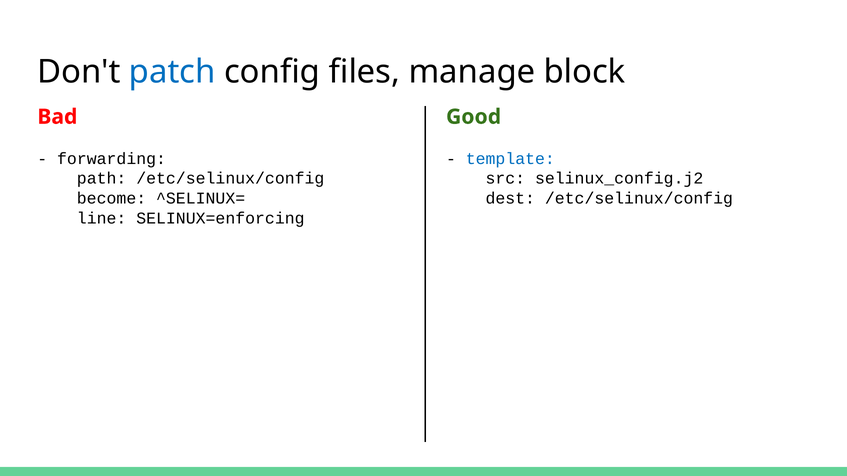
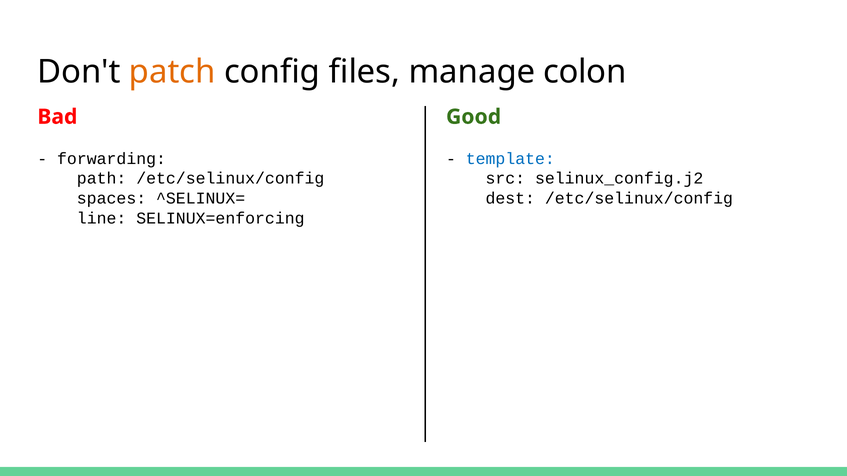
patch colour: blue -> orange
block: block -> colon
become: become -> spaces
